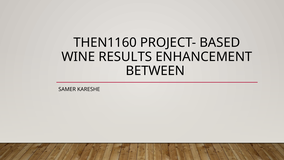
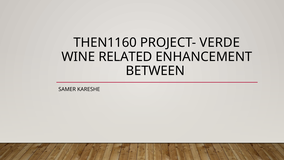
BASED: BASED -> VERDE
RESULTS: RESULTS -> RELATED
